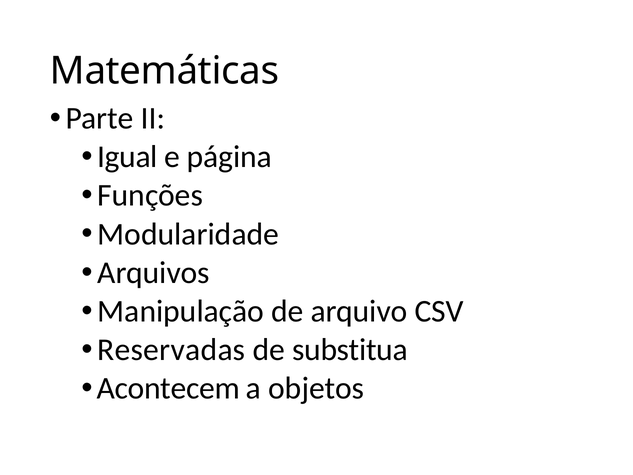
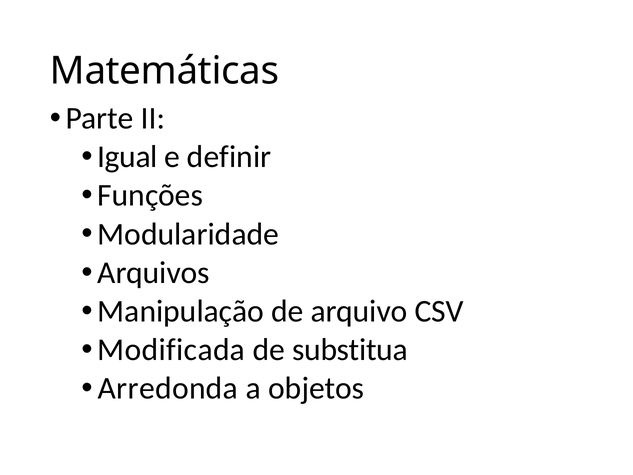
página: página -> definir
Reservadas: Reservadas -> Modificada
Acontecem: Acontecem -> Arredonda
